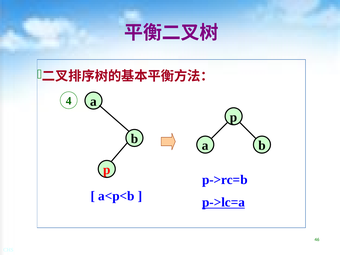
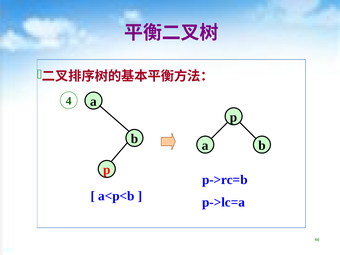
p->lc=a underline: present -> none
